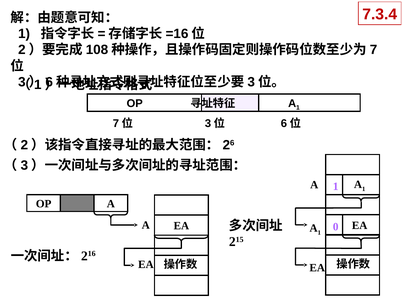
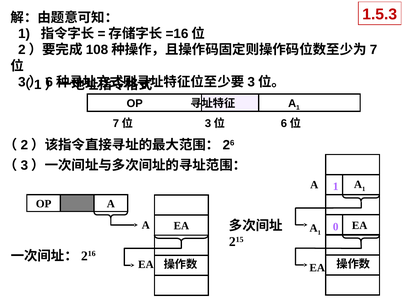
7.3.4: 7.3.4 -> 1.5.3
